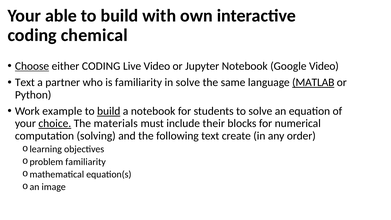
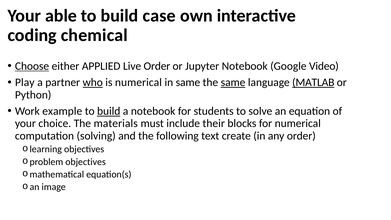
with: with -> case
either CODING: CODING -> APPLIED
Live Video: Video -> Order
Text at (25, 82): Text -> Play
who underline: none -> present
is familiarity: familiarity -> numerical
in solve: solve -> same
same at (233, 82) underline: none -> present
choice underline: present -> none
problem familiarity: familiarity -> objectives
